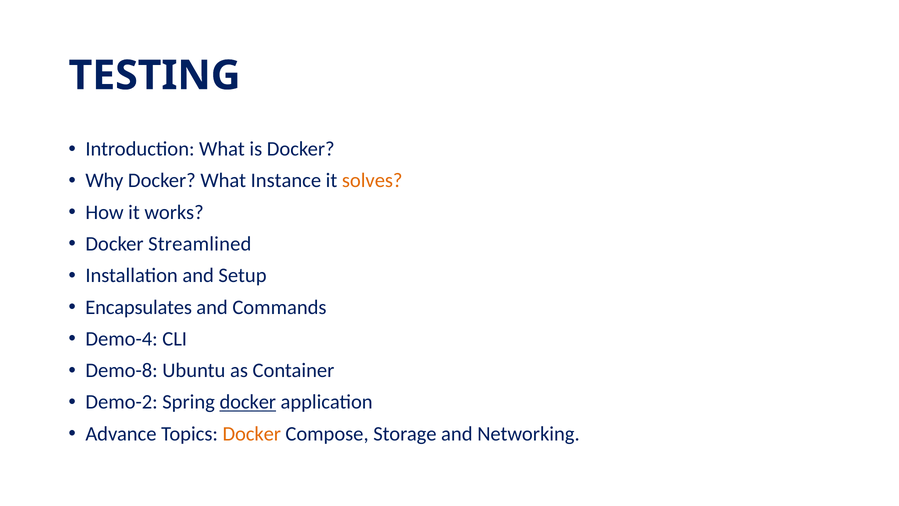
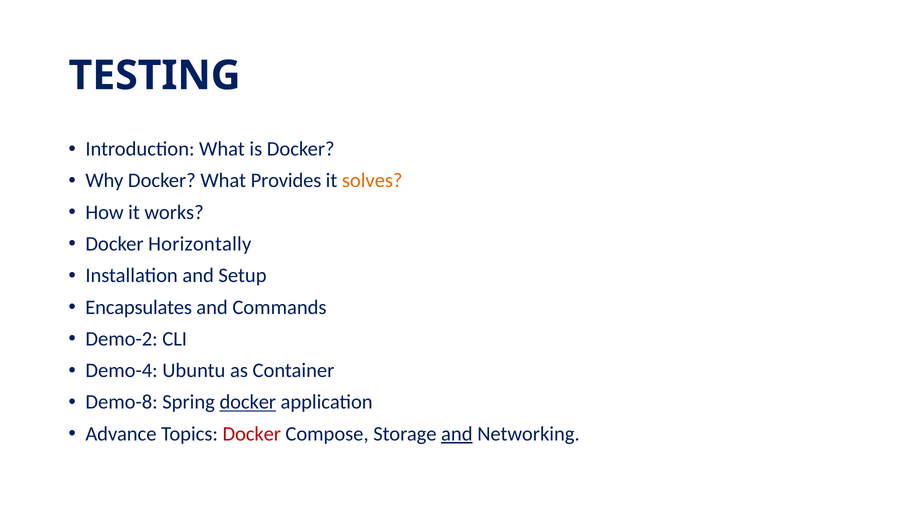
Instance: Instance -> Provides
Streamlined: Streamlined -> Horizontally
Demo-4: Demo-4 -> Demo-2
Demo-8: Demo-8 -> Demo-4
Demo-2: Demo-2 -> Demo-8
Docker at (252, 434) colour: orange -> red
and at (457, 434) underline: none -> present
